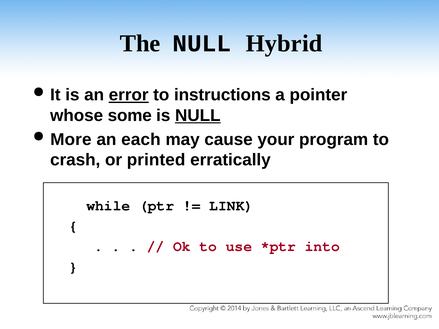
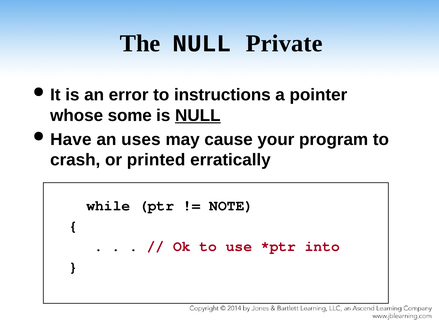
Hybrid: Hybrid -> Private
error underline: present -> none
More: More -> Have
each: each -> uses
LINK: LINK -> NOTE
